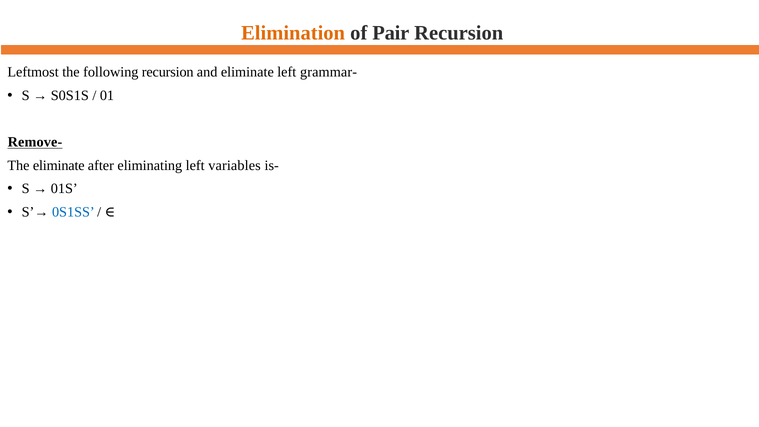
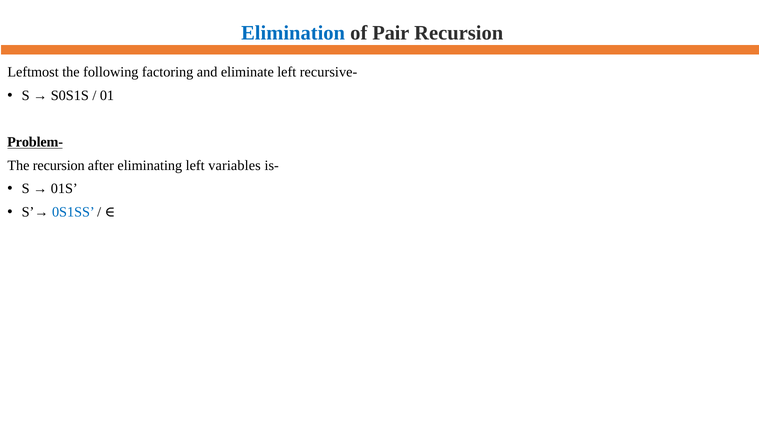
Elimination colour: orange -> blue
following recursion: recursion -> factoring
grammar-: grammar- -> recursive-
Remove-: Remove- -> Problem-
The eliminate: eliminate -> recursion
